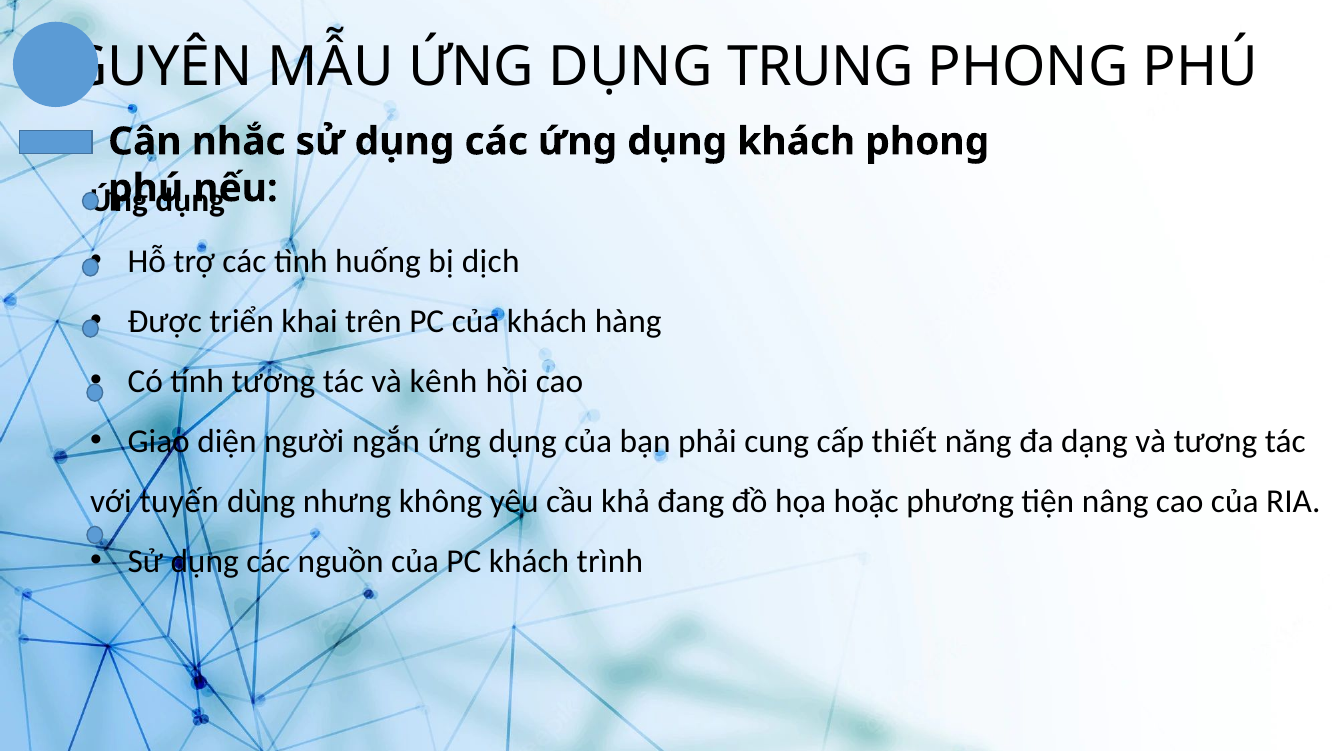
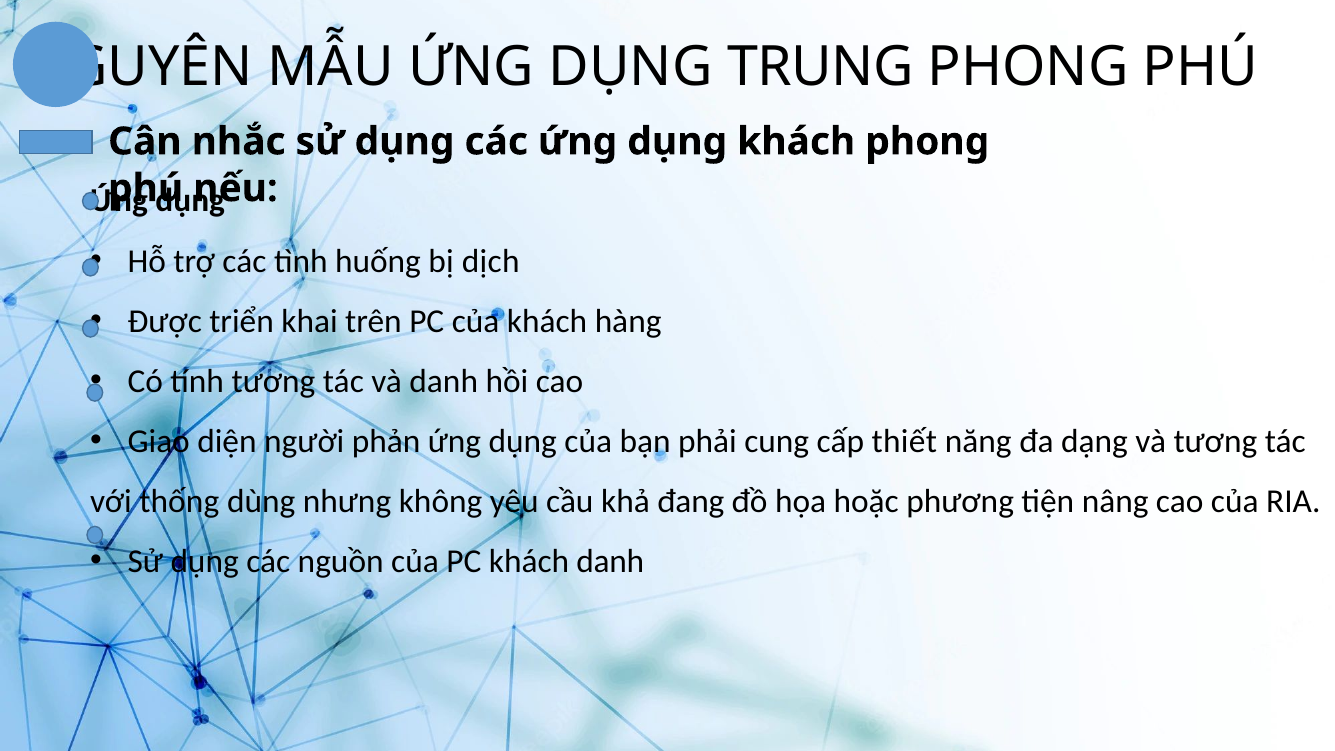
và kênh: kênh -> danh
ngắn: ngắn -> phản
tuyến: tuyến -> thống
khách trình: trình -> danh
